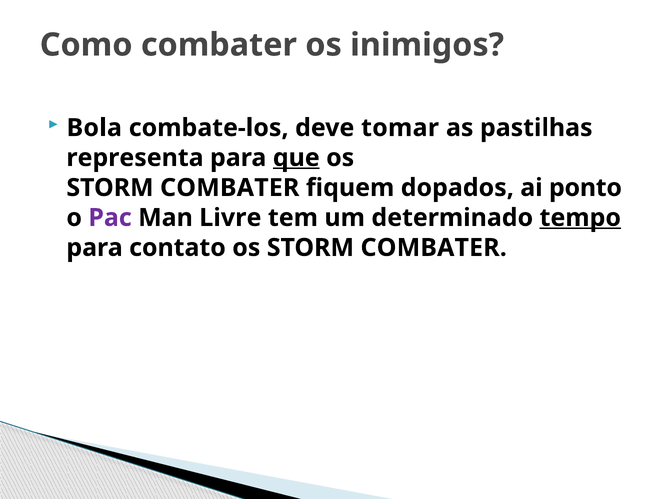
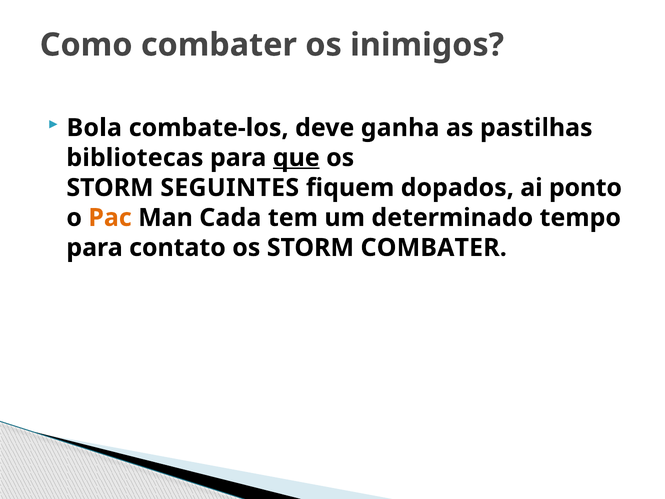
tomar: tomar -> ganha
representa: representa -> bibliotecas
COMBATER at (230, 188): COMBATER -> SEGUINTES
Pac colour: purple -> orange
Livre: Livre -> Cada
tempo underline: present -> none
